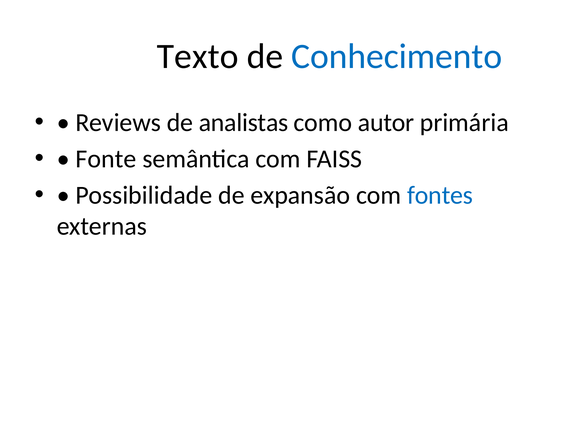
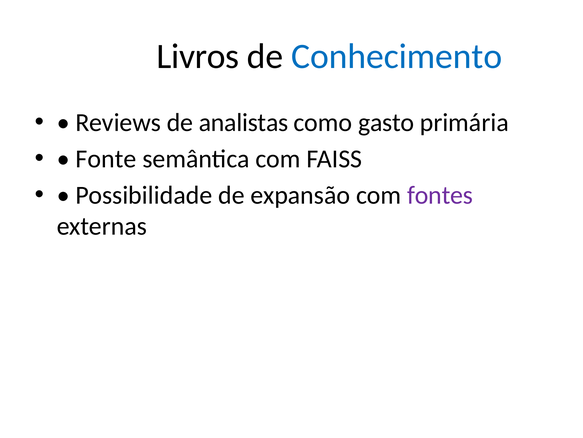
Texto: Texto -> Livros
autor: autor -> gasto
fontes colour: blue -> purple
